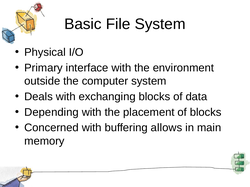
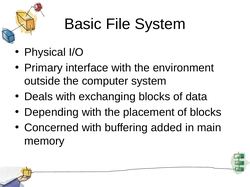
allows: allows -> added
